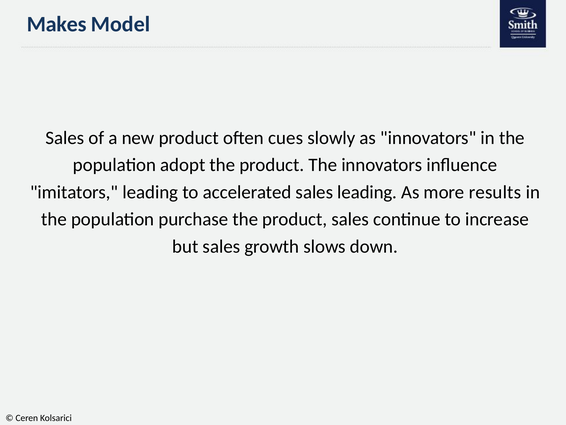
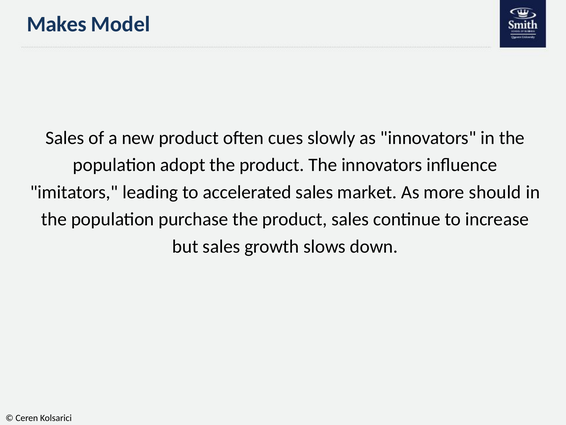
sales leading: leading -> market
results: results -> should
